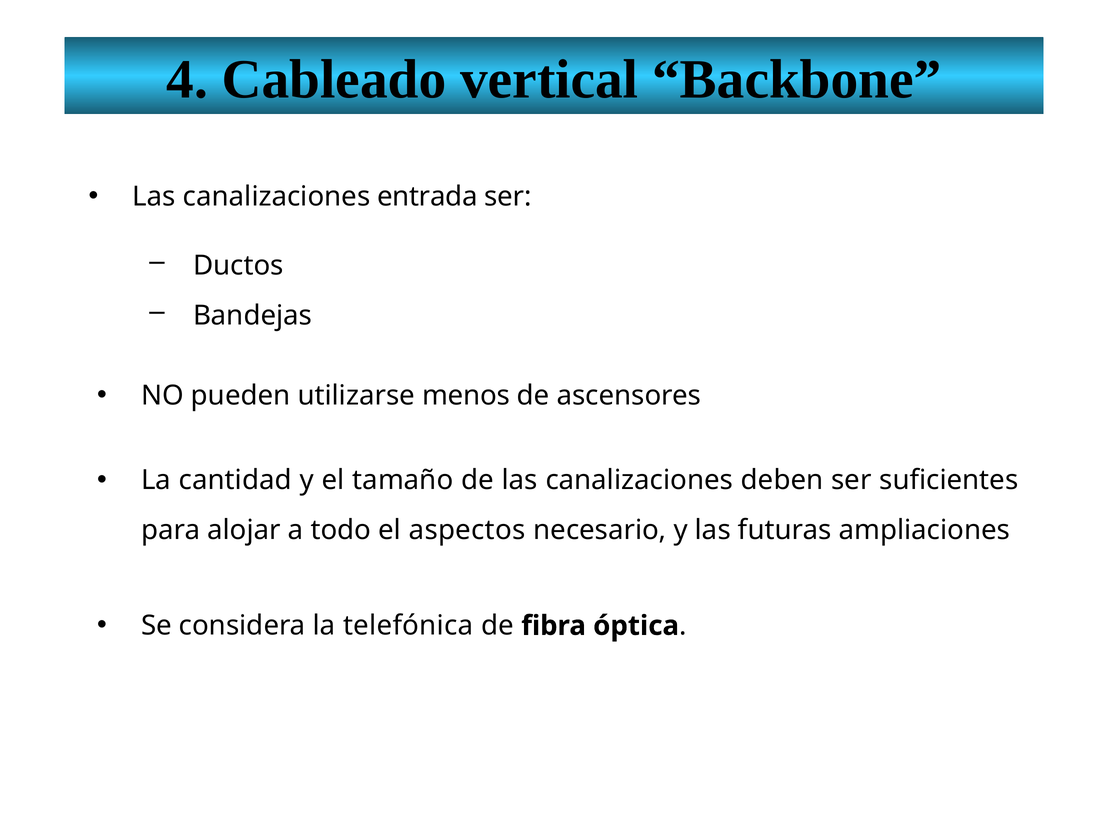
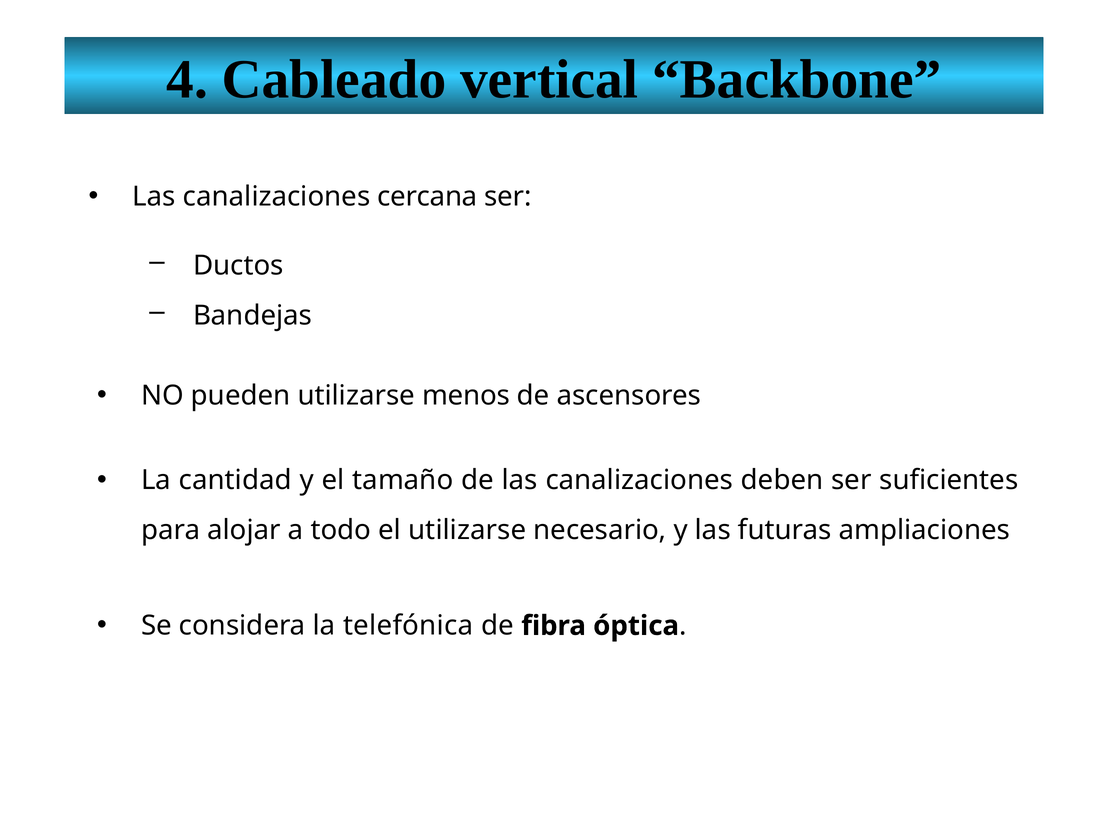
entrada: entrada -> cercana
el aspectos: aspectos -> utilizarse
